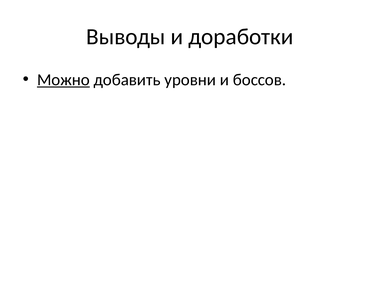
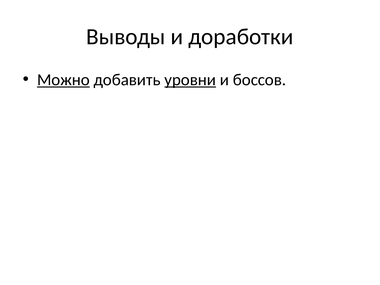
уровни underline: none -> present
